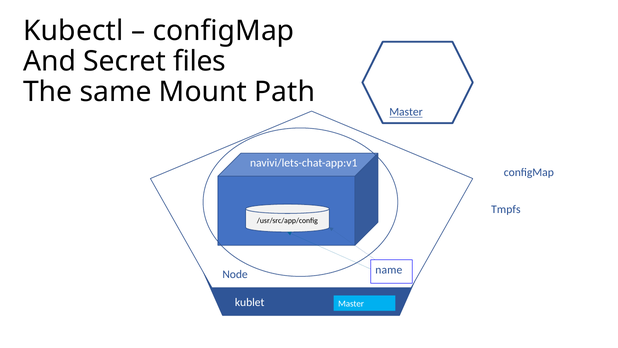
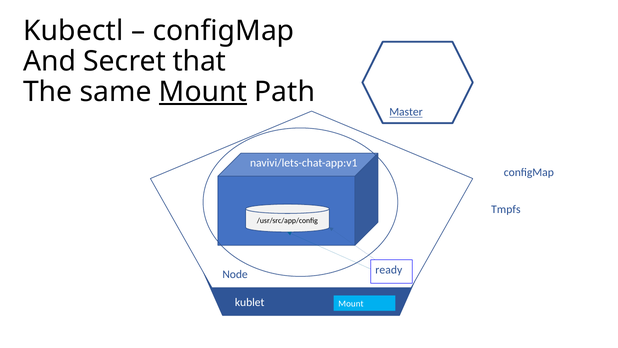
files: files -> that
Mount at (203, 92) underline: none -> present
name: name -> ready
kublet Master: Master -> Mount
